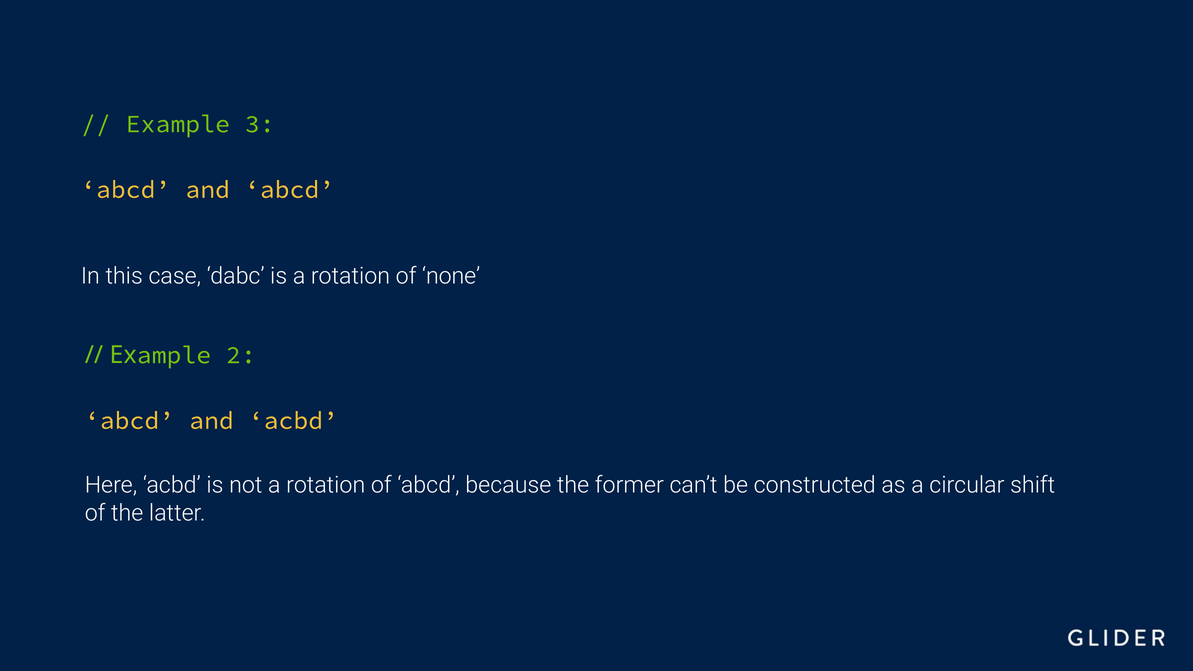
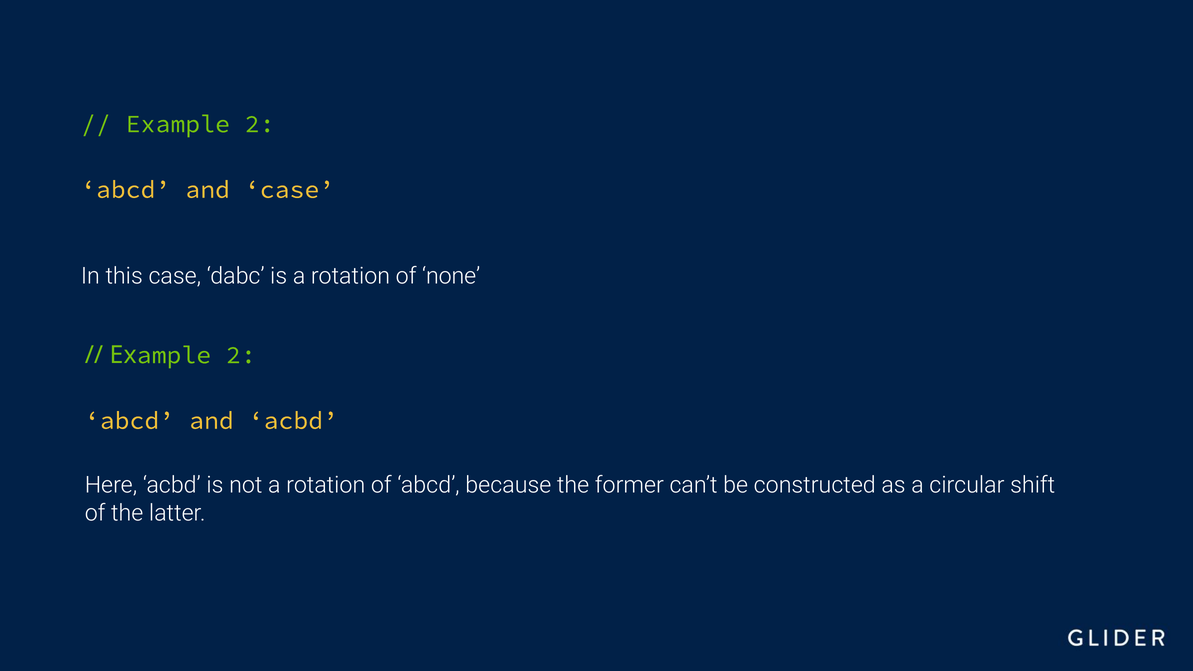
3 at (260, 124): 3 -> 2
and abcd: abcd -> case
